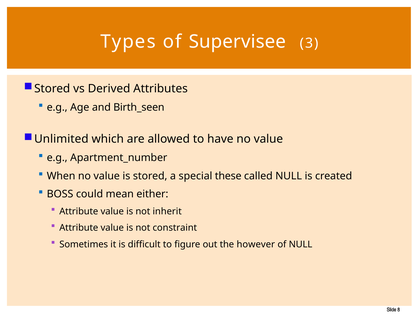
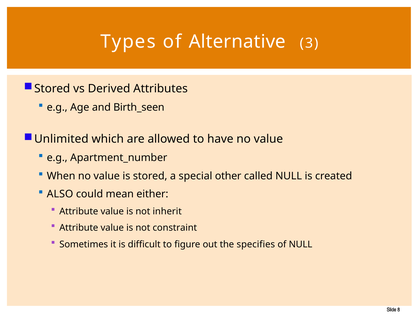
Supervisee: Supervisee -> Alternative
these: these -> other
BOSS: BOSS -> ALSO
however: however -> specifies
